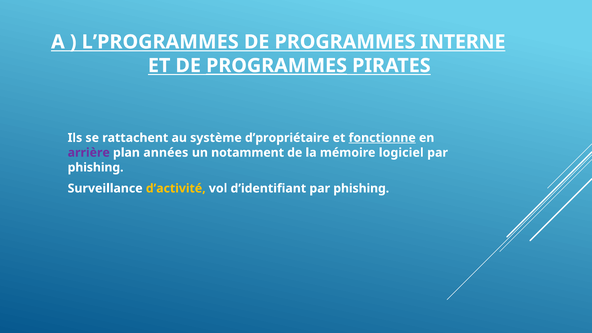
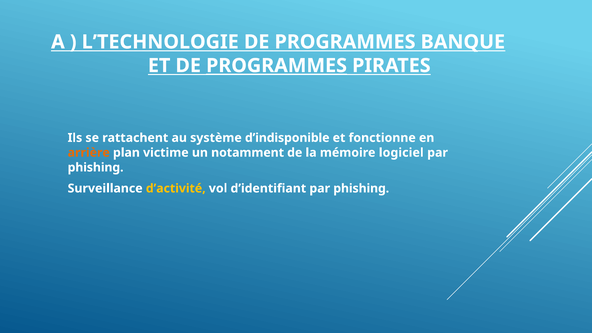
L’PROGRAMMES: L’PROGRAMMES -> L’TECHNOLOGIE
INTERNE: INTERNE -> BANQUE
d’propriétaire: d’propriétaire -> d’indisponible
fonctionne underline: present -> none
arrière colour: purple -> orange
années: années -> victime
